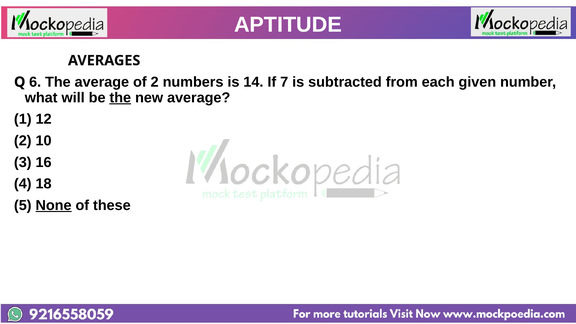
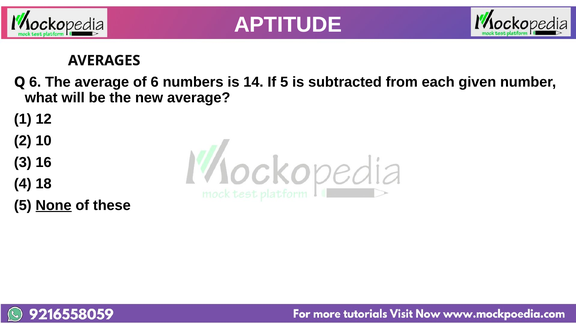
of 2: 2 -> 6
If 7: 7 -> 5
the at (120, 98) underline: present -> none
